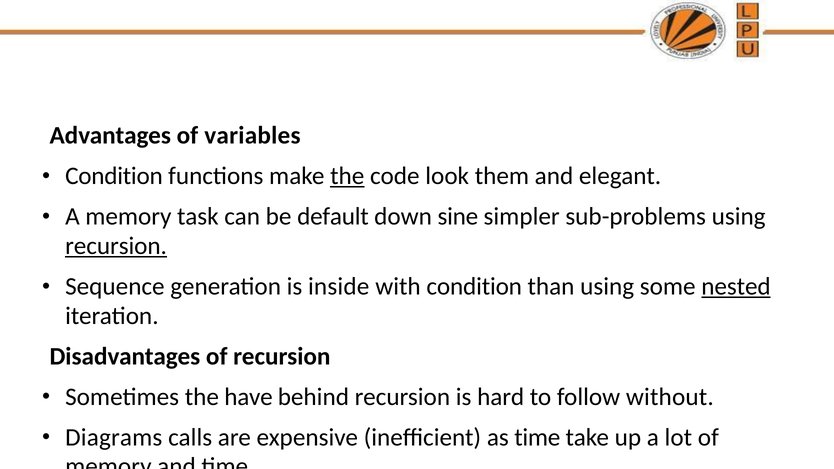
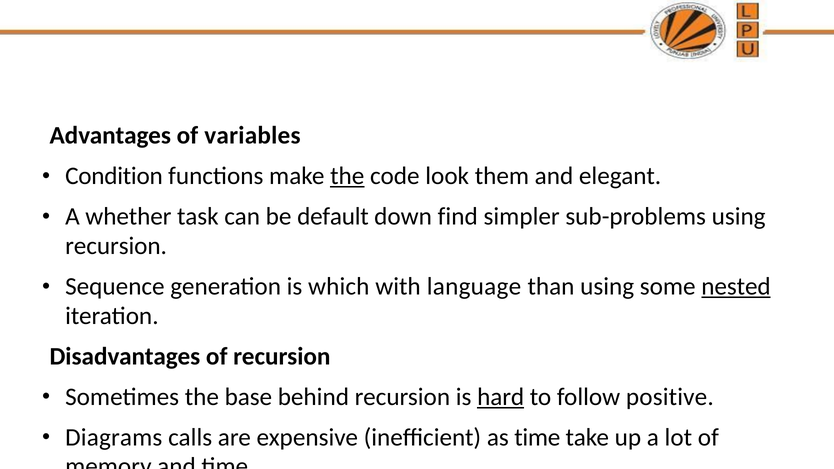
A memory: memory -> whether
sine: sine -> find
recursion at (116, 246) underline: present -> none
inside: inside -> which
with condition: condition -> language
have: have -> base
hard at (501, 397) underline: none -> present
without: without -> positive
